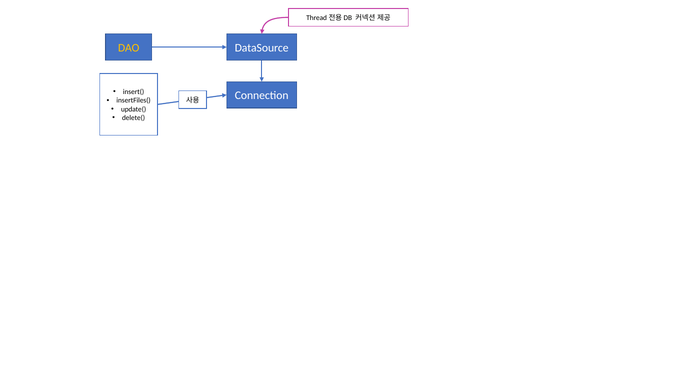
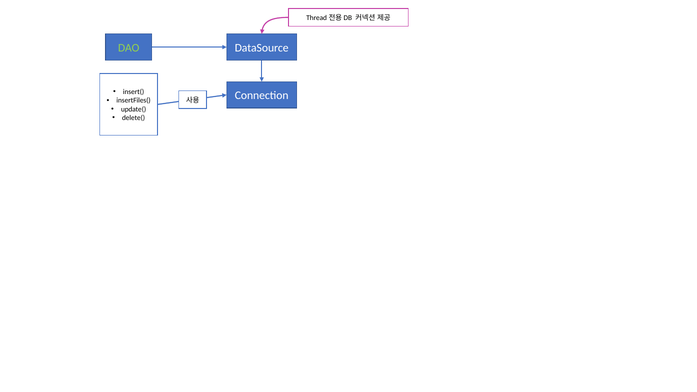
DAO colour: yellow -> light green
